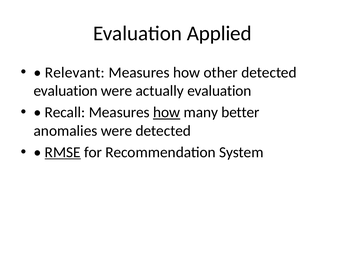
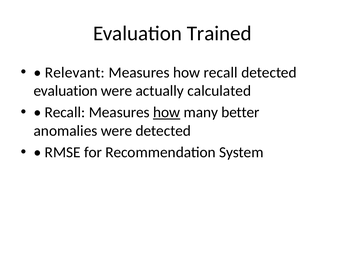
Applied: Applied -> Trained
how other: other -> recall
actually evaluation: evaluation -> calculated
RMSE underline: present -> none
